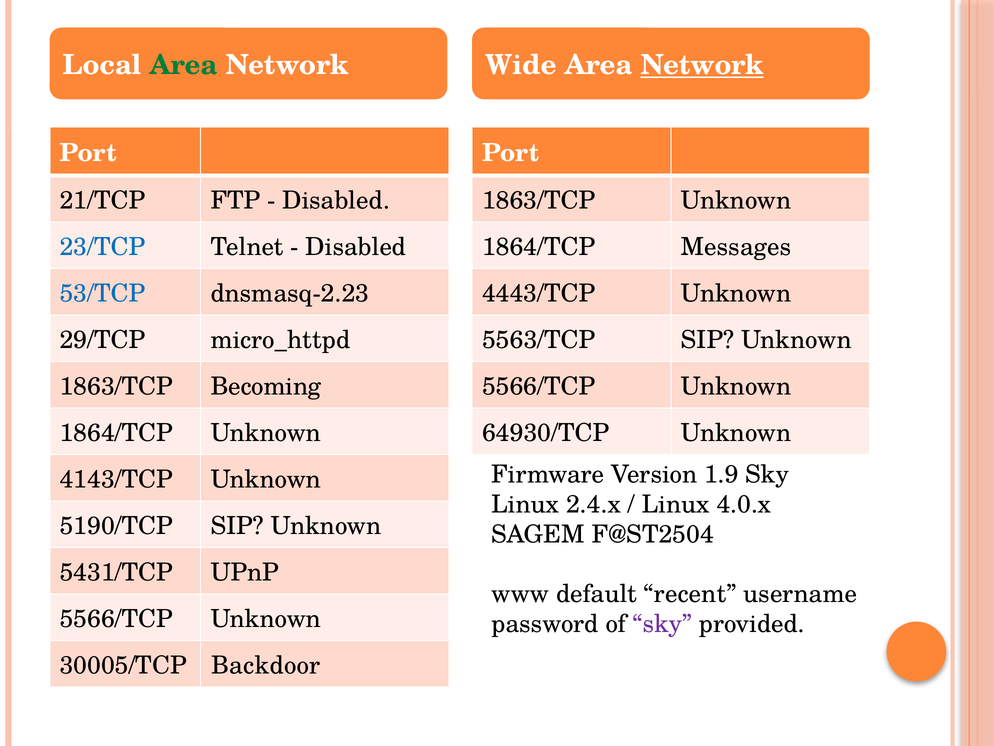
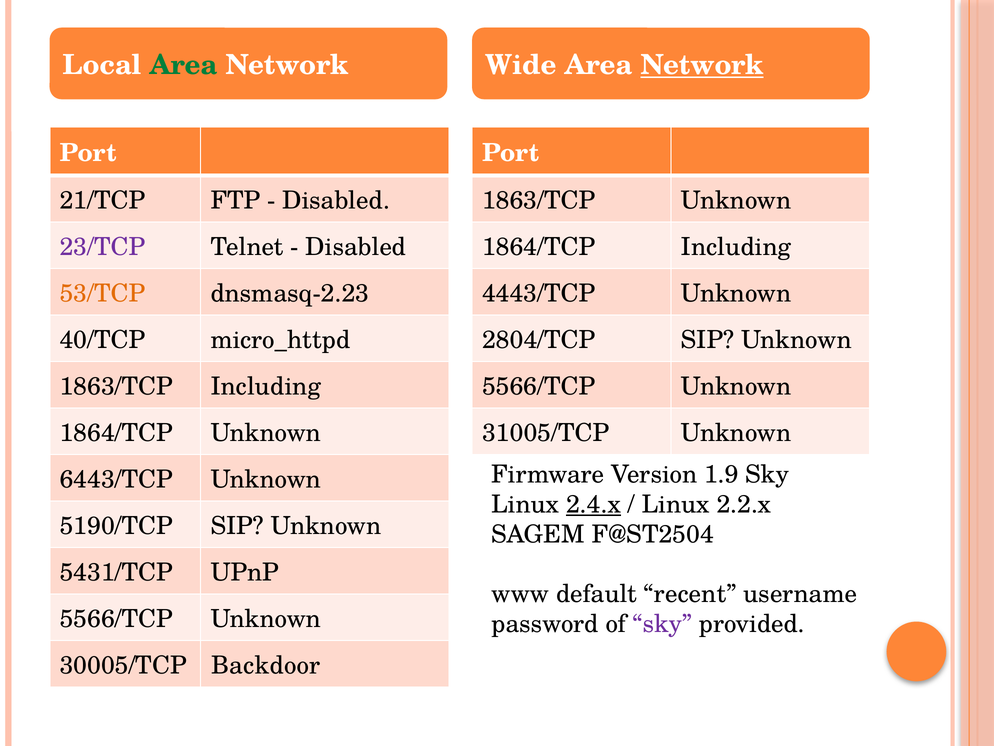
23/TCP colour: blue -> purple
1864/TCP Messages: Messages -> Including
53/TCP colour: blue -> orange
29/TCP: 29/TCP -> 40/TCP
5563/TCP: 5563/TCP -> 2804/TCP
1863/TCP Becoming: Becoming -> Including
64930/TCP: 64930/TCP -> 31005/TCP
4143/TCP: 4143/TCP -> 6443/TCP
2.4.x underline: none -> present
4.0.x: 4.0.x -> 2.2.x
